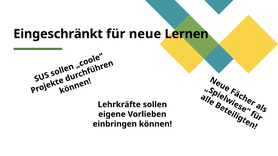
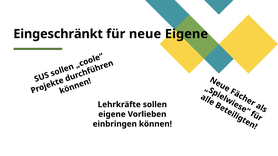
neue Lernen: Lernen -> Eigene
